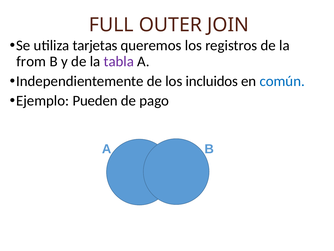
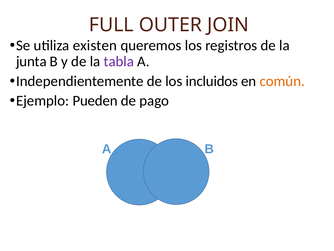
tarjetas: tarjetas -> existen
from: from -> junta
común colour: blue -> orange
